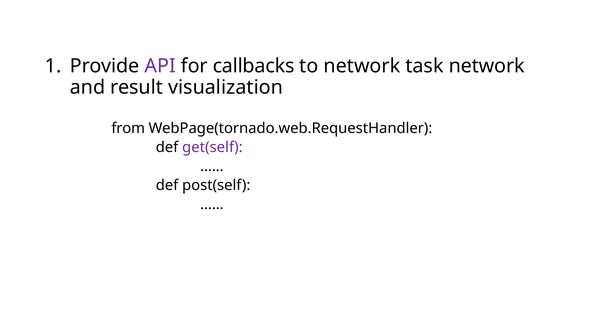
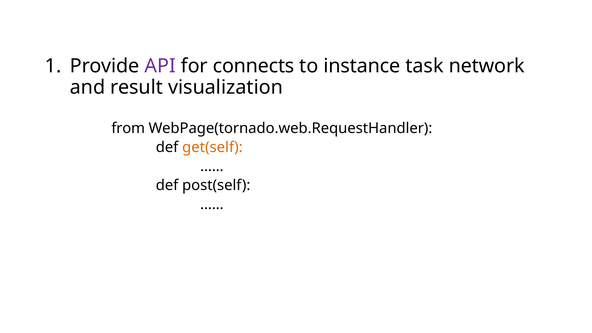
callbacks: callbacks -> connects
to network: network -> instance
get(self colour: purple -> orange
